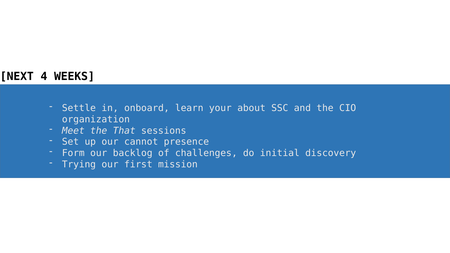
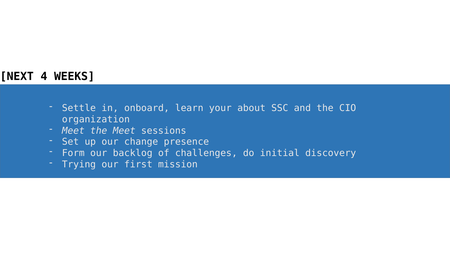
the That: That -> Meet
cannot: cannot -> change
